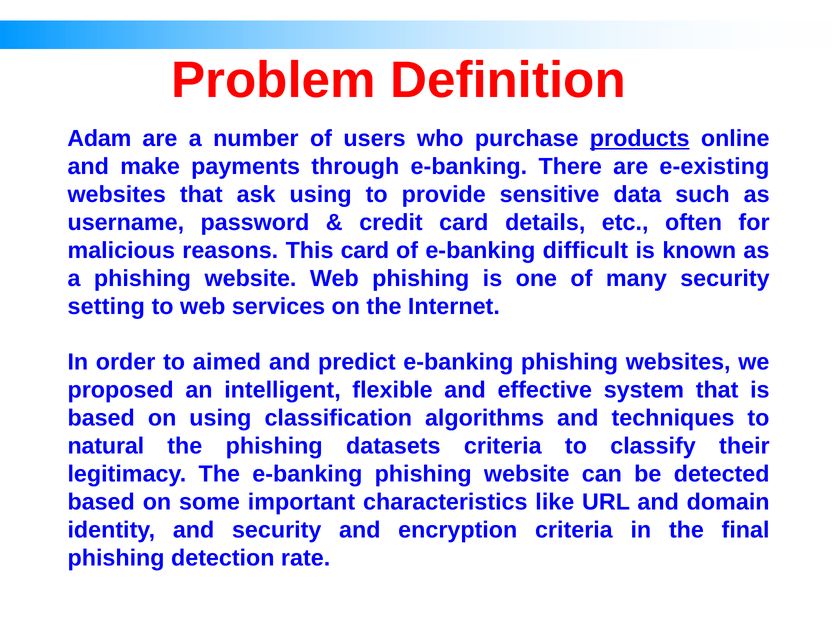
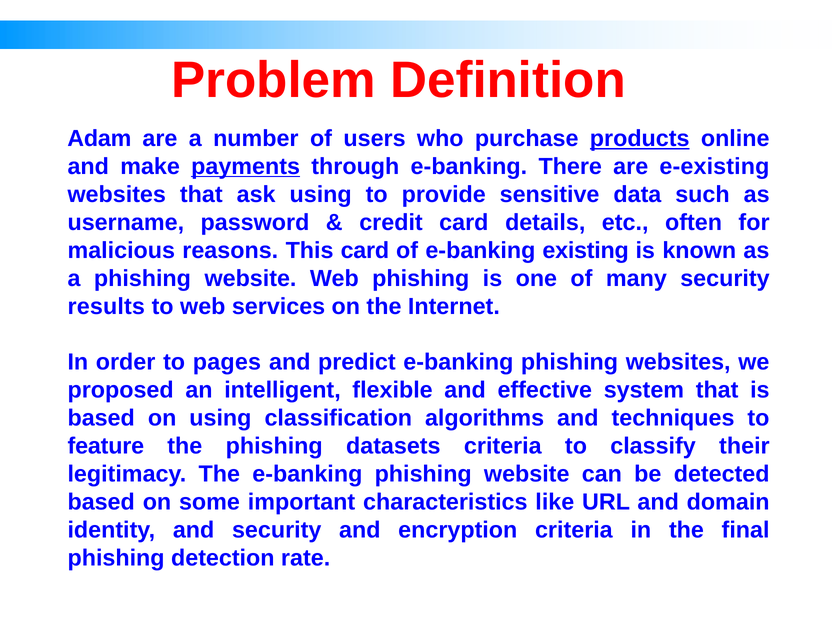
payments underline: none -> present
difficult: difficult -> existing
setting: setting -> results
aimed: aimed -> pages
natural: natural -> feature
